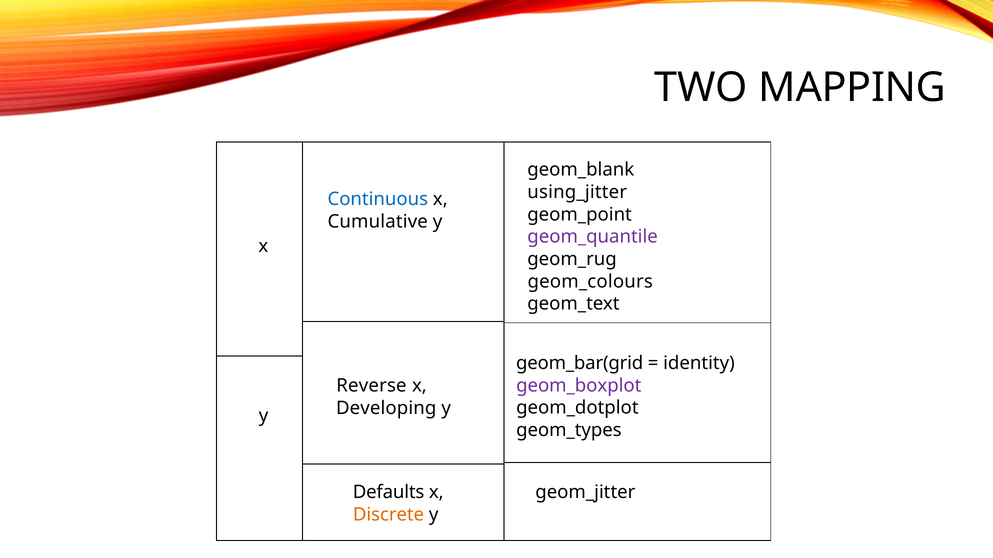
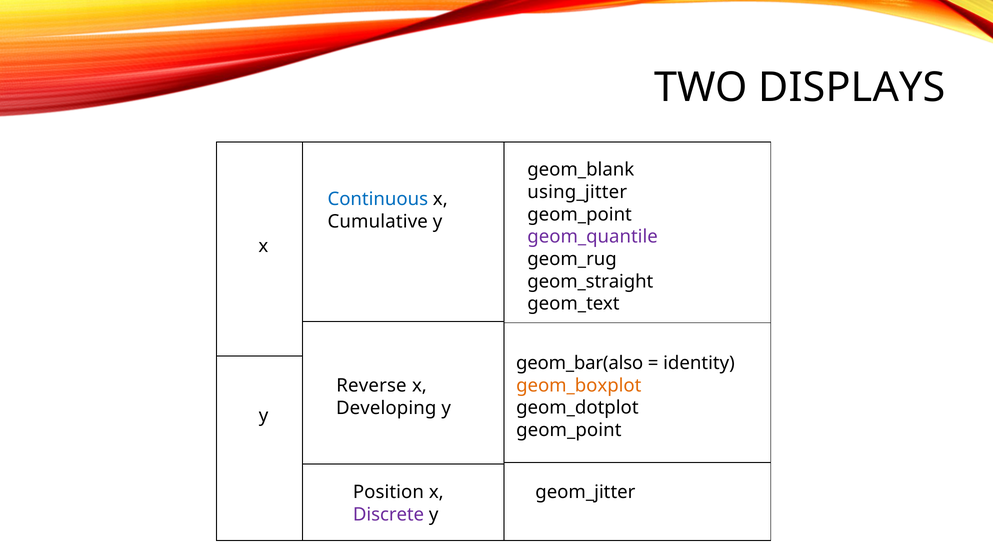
MAPPING: MAPPING -> DISPLAYS
geom_colours: geom_colours -> geom_straight
geom_bar(grid: geom_bar(grid -> geom_bar(also
geom_boxplot colour: purple -> orange
geom_types at (569, 431): geom_types -> geom_point
Defaults: Defaults -> Position
Discrete colour: orange -> purple
